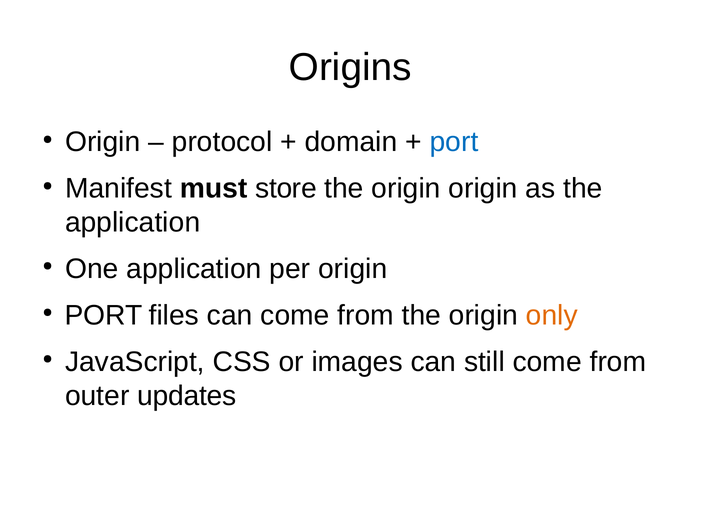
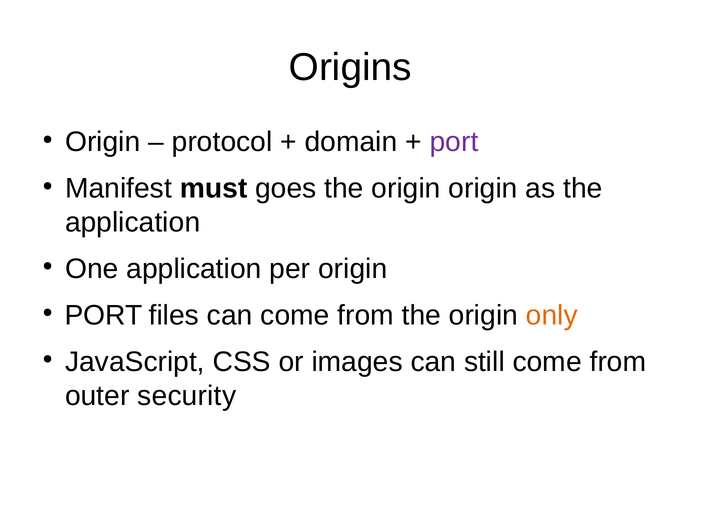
port at (454, 142) colour: blue -> purple
store: store -> goes
updates: updates -> security
